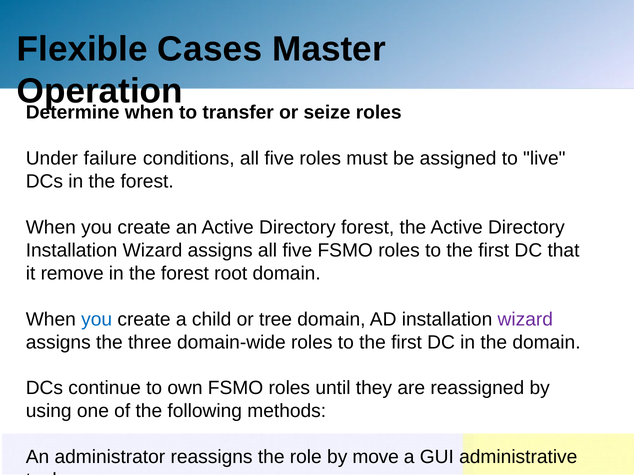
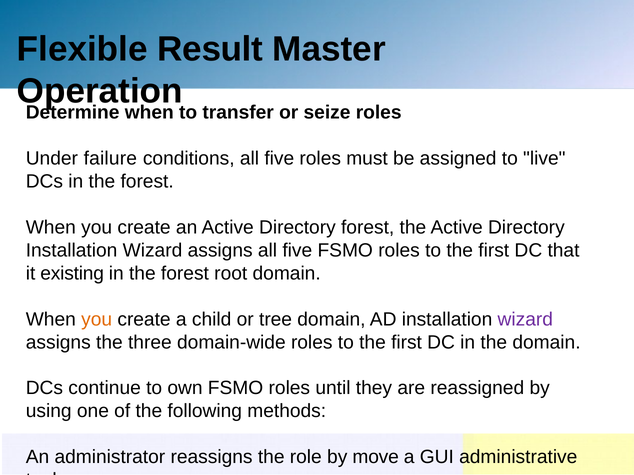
Cases: Cases -> Result
remove: remove -> existing
you at (97, 320) colour: blue -> orange
